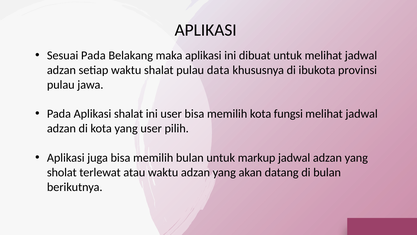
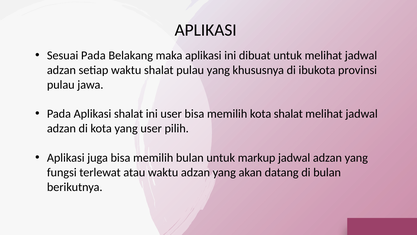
pulau data: data -> yang
kota fungsi: fungsi -> shalat
sholat: sholat -> fungsi
